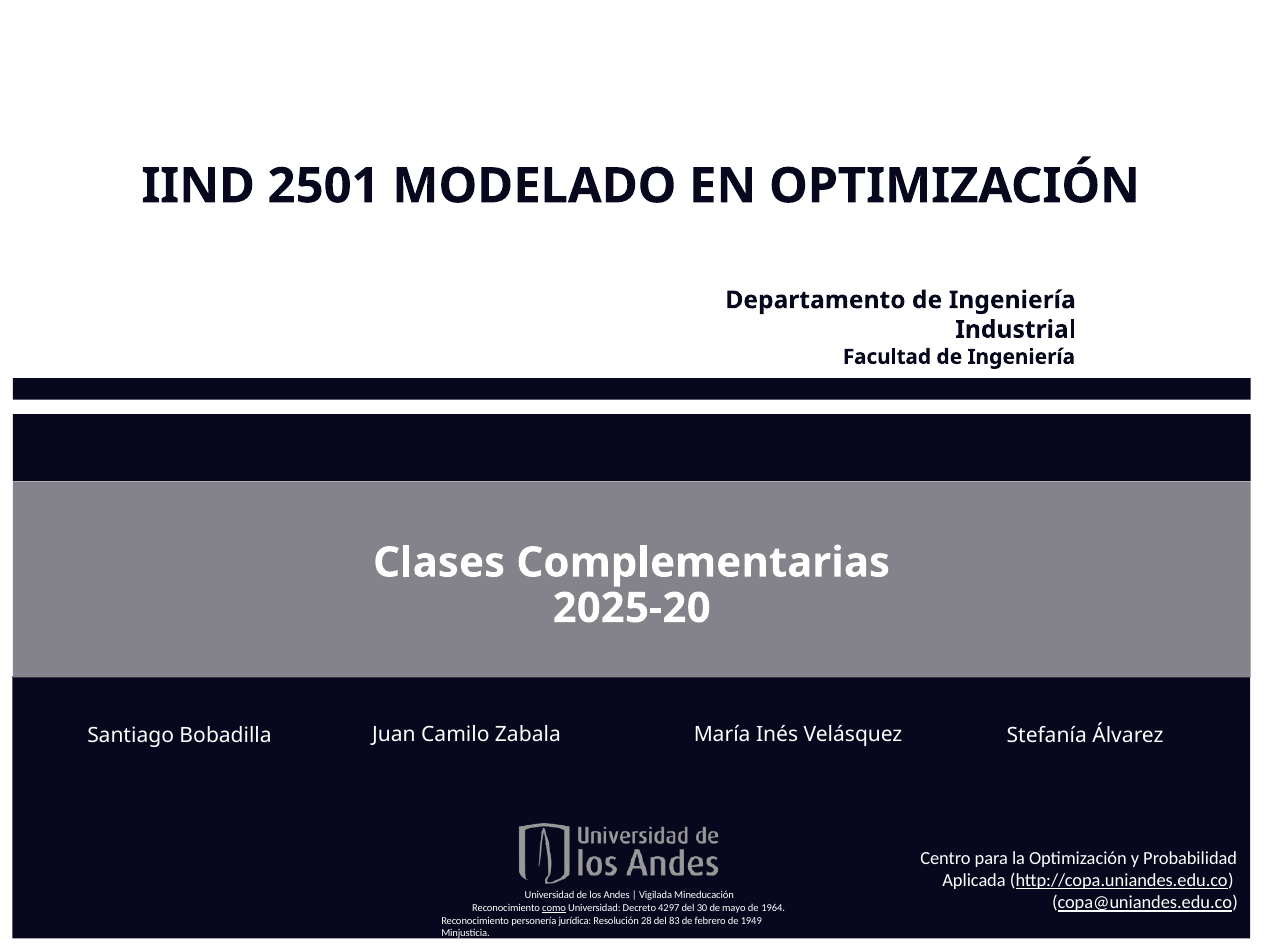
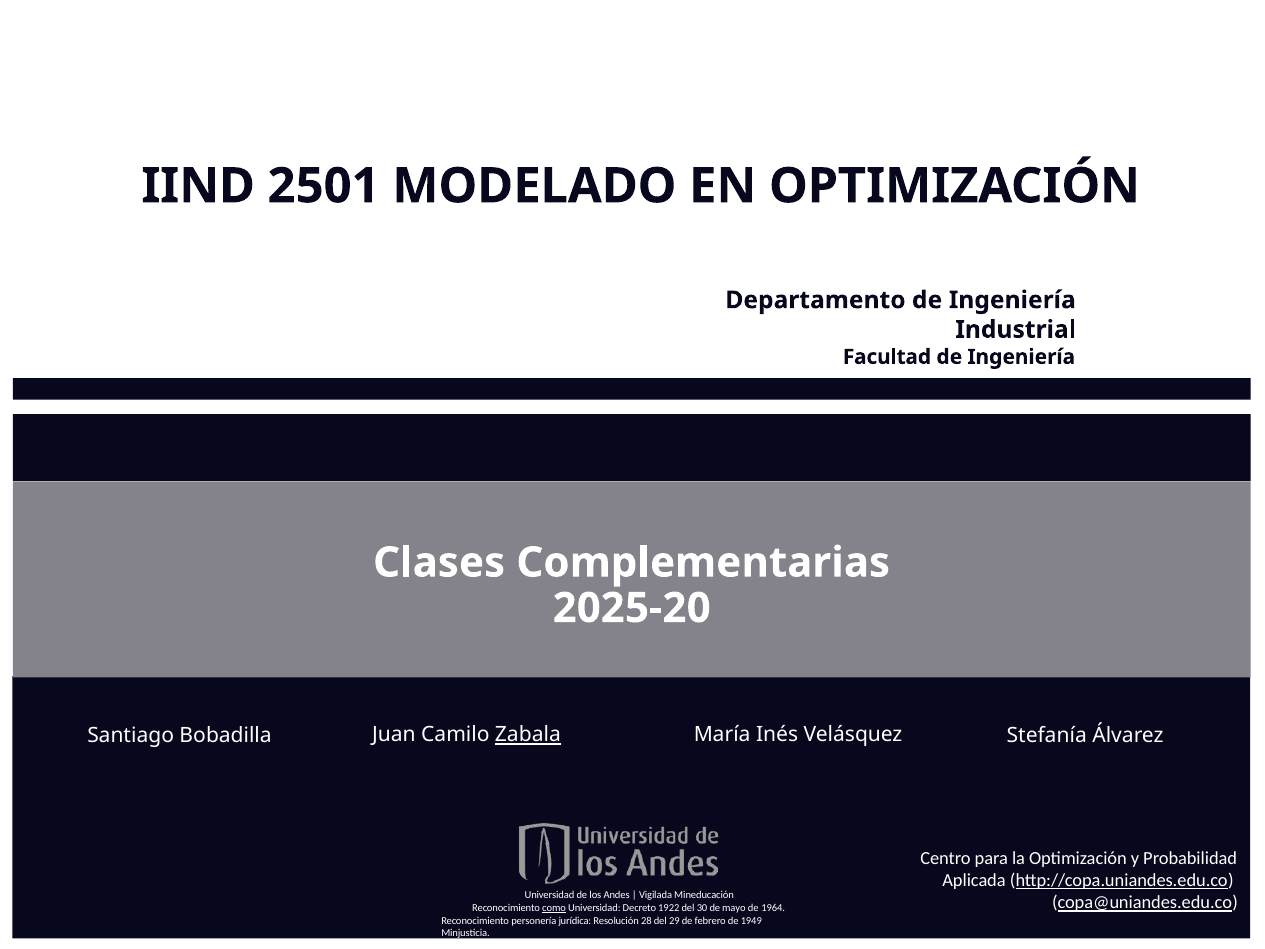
Zabala underline: none -> present
4297: 4297 -> 1922
83: 83 -> 29
